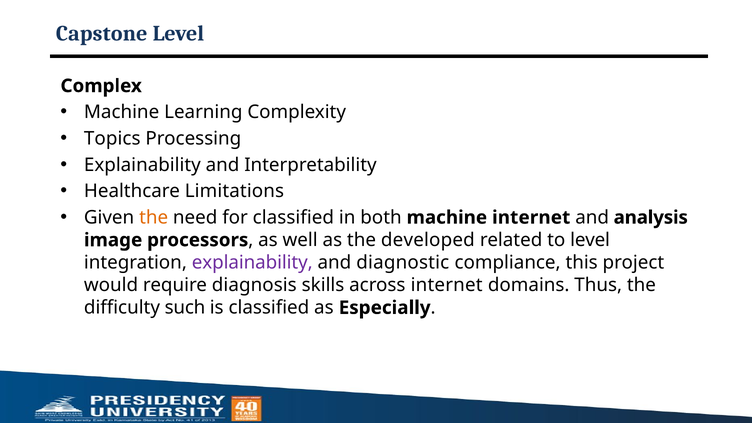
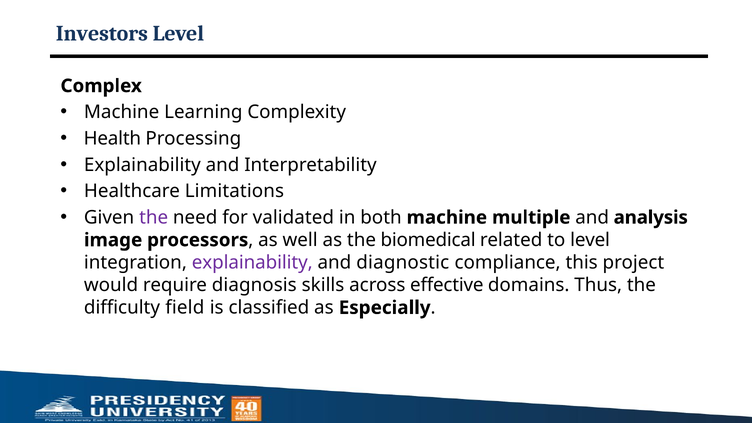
Capstone: Capstone -> Investors
Topics: Topics -> Health
the at (154, 217) colour: orange -> purple
for classified: classified -> validated
machine internet: internet -> multiple
developed: developed -> biomedical
across internet: internet -> effective
such: such -> field
